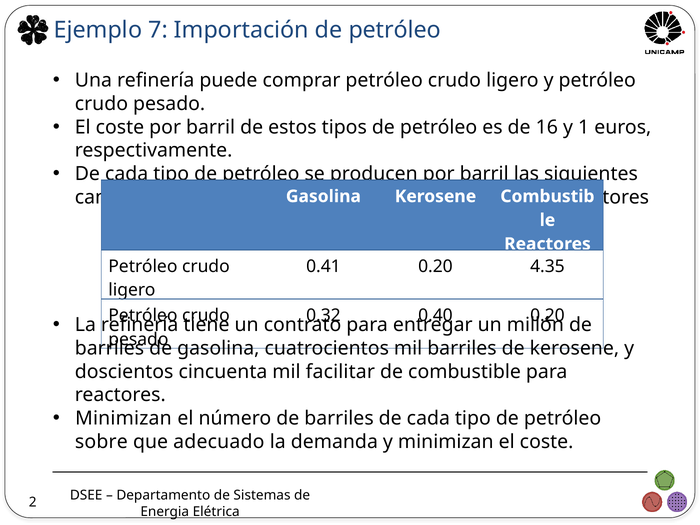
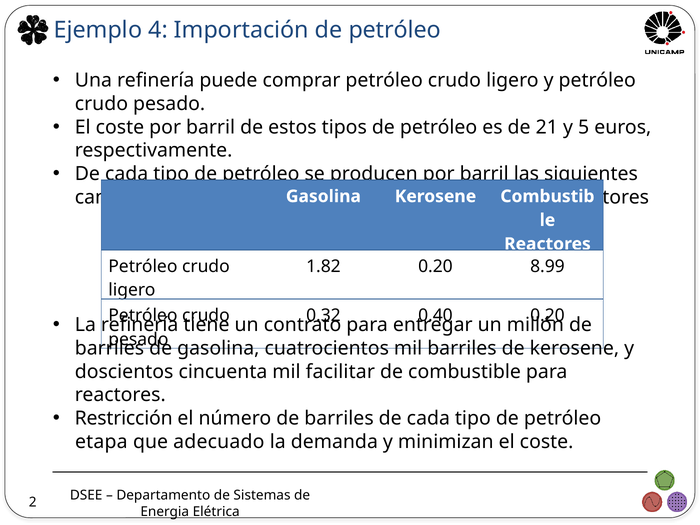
7: 7 -> 4
16: 16 -> 21
1: 1 -> 5
0.41: 0.41 -> 1.82
4.35: 4.35 -> 8.99
Minimizan at (123, 418): Minimizan -> Restricción
sobre: sobre -> etapa
